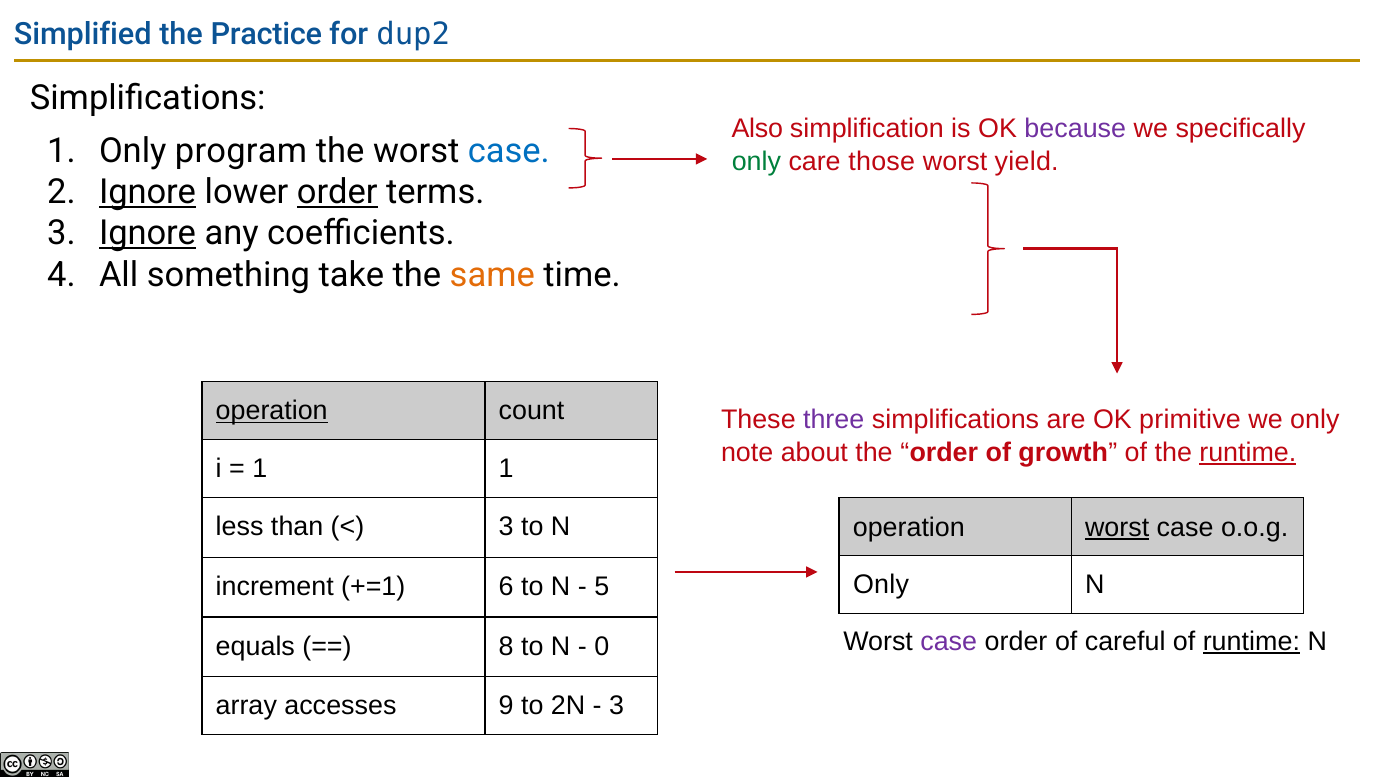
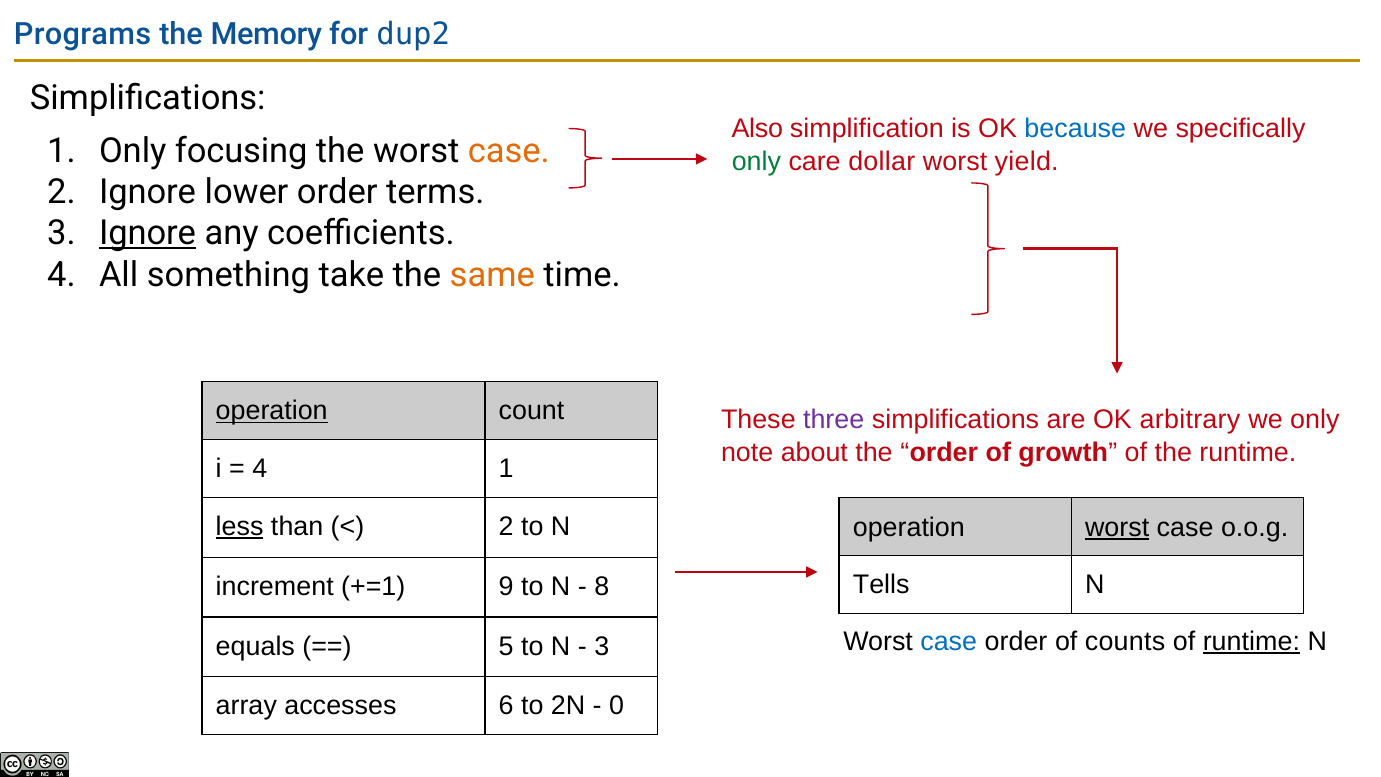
Simplified: Simplified -> Programs
Practice: Practice -> Memory
because colour: purple -> blue
program: program -> focusing
case at (509, 151) colour: blue -> orange
those: those -> dollar
Ignore at (148, 192) underline: present -> none
order at (337, 192) underline: present -> none
primitive: primitive -> arbitrary
runtime at (1248, 452) underline: present -> none
1 at (260, 469): 1 -> 4
less underline: none -> present
3 at (506, 527): 3 -> 2
Only at (881, 585): Only -> Tells
6: 6 -> 9
5: 5 -> 8
case at (949, 642) colour: purple -> blue
careful: careful -> counts
8: 8 -> 5
0 at (602, 646): 0 -> 3
9: 9 -> 6
3 at (617, 706): 3 -> 0
